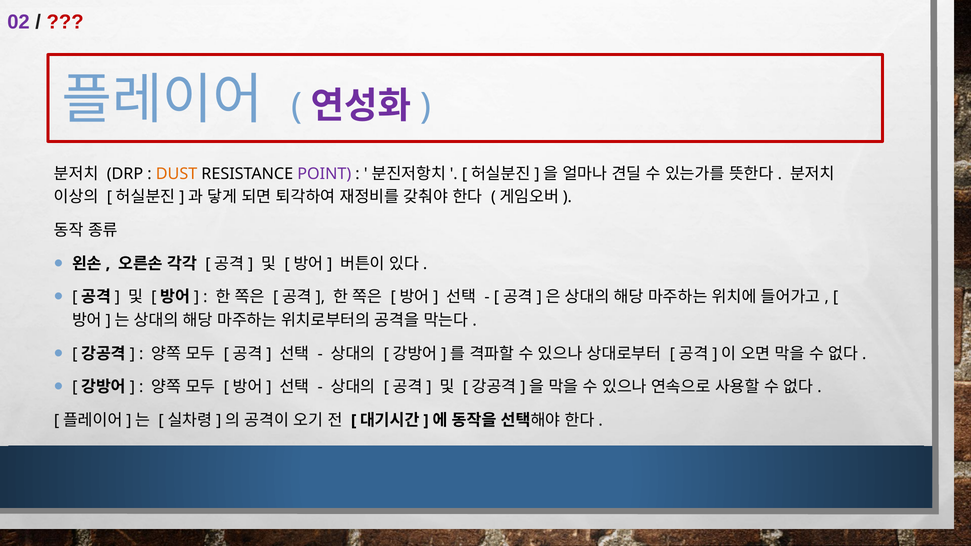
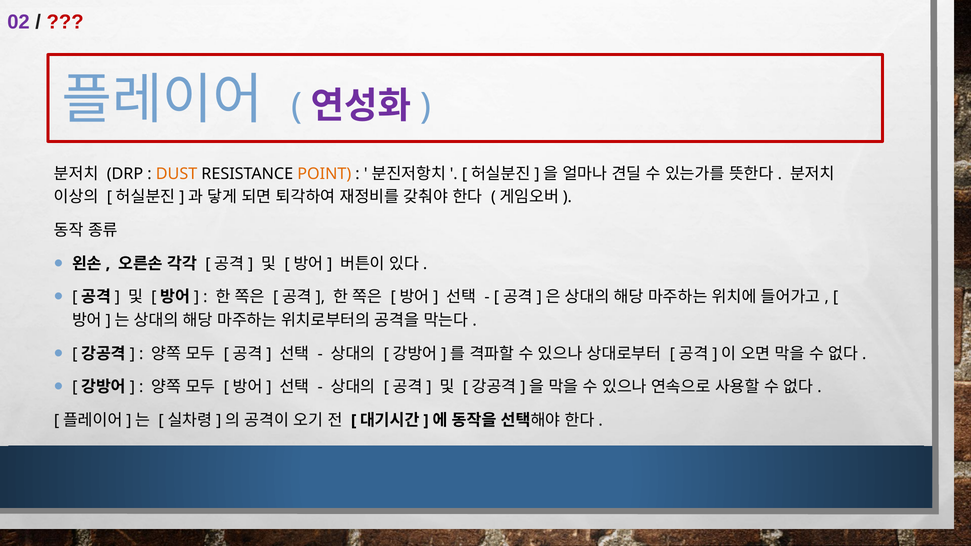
POINT colour: purple -> orange
